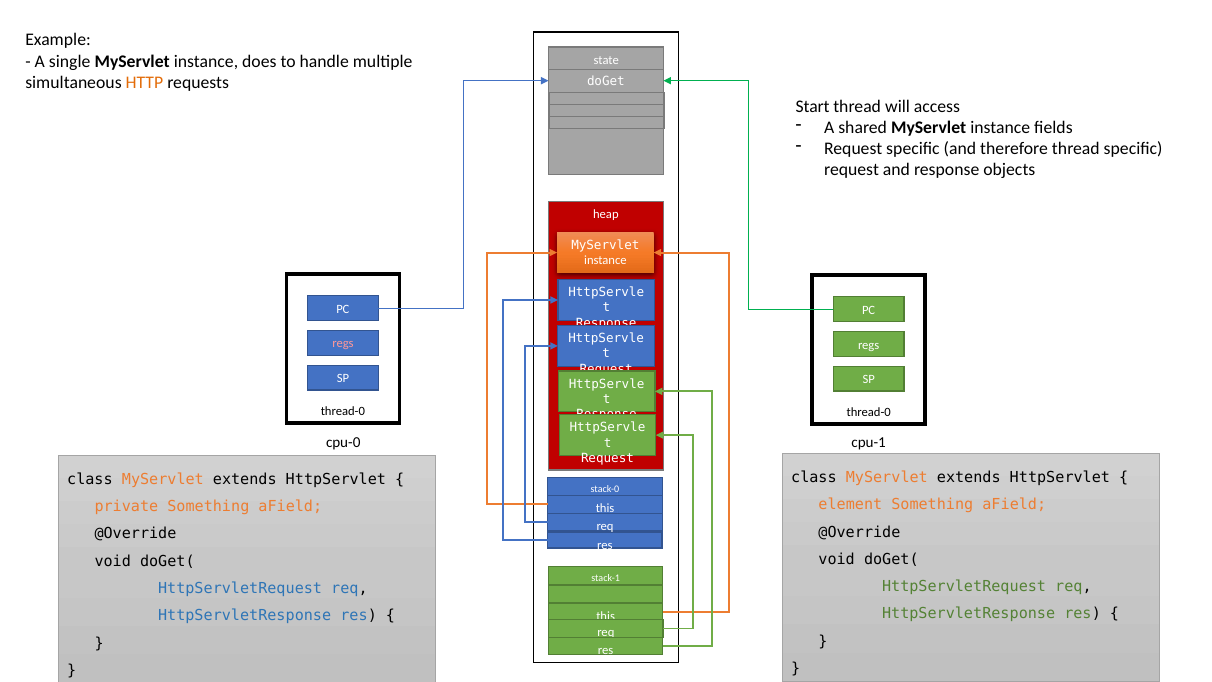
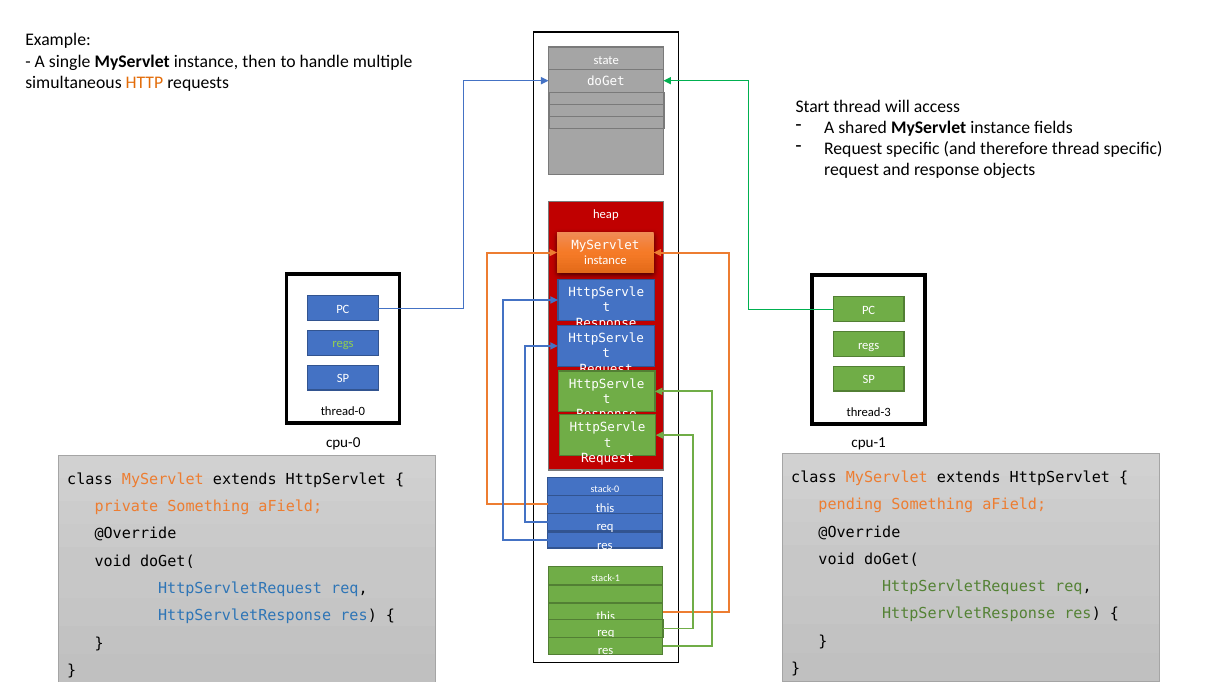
does: does -> then
regs at (343, 344) colour: pink -> light green
thread-0 at (869, 412): thread-0 -> thread-3
element: element -> pending
